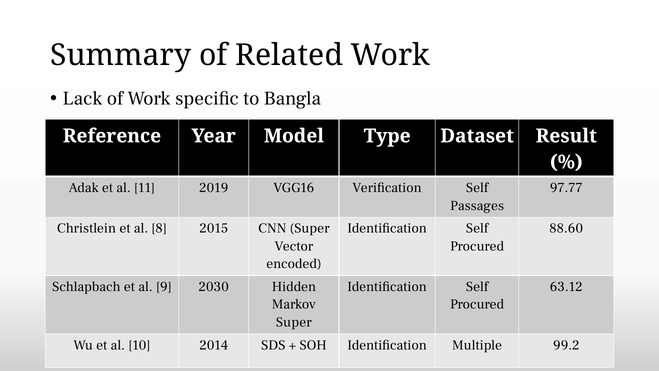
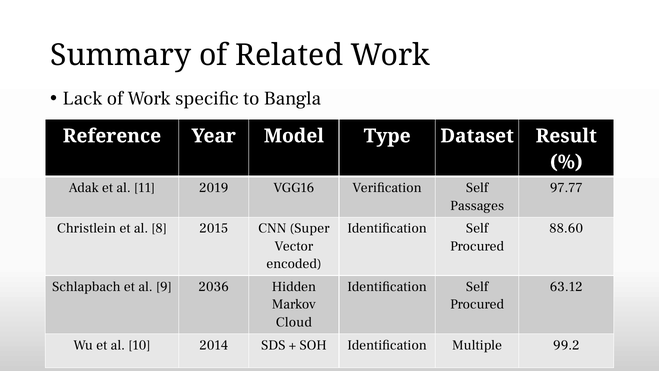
2030: 2030 -> 2036
Super at (294, 322): Super -> Cloud
